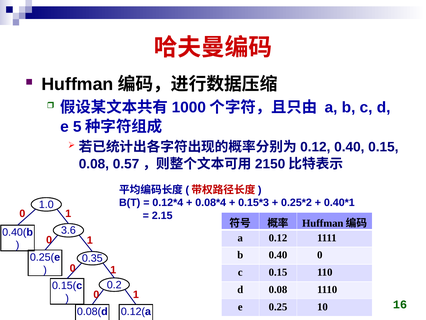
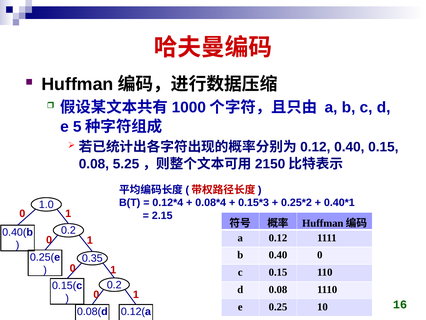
0.57: 0.57 -> 5.25
3.6 at (68, 230): 3.6 -> 0.2
